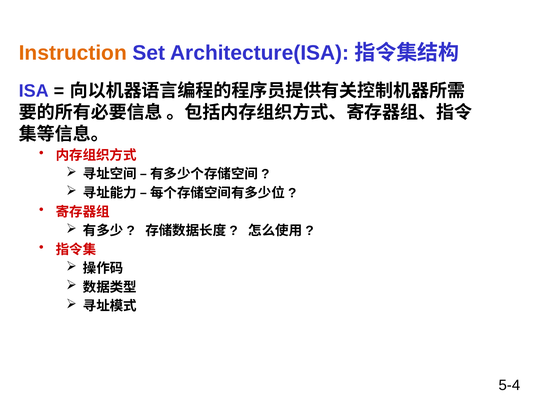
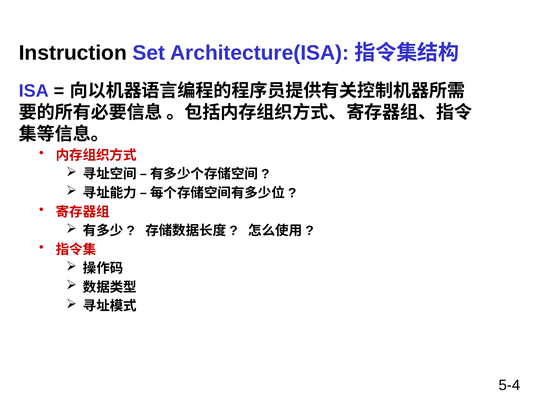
Instruction colour: orange -> black
